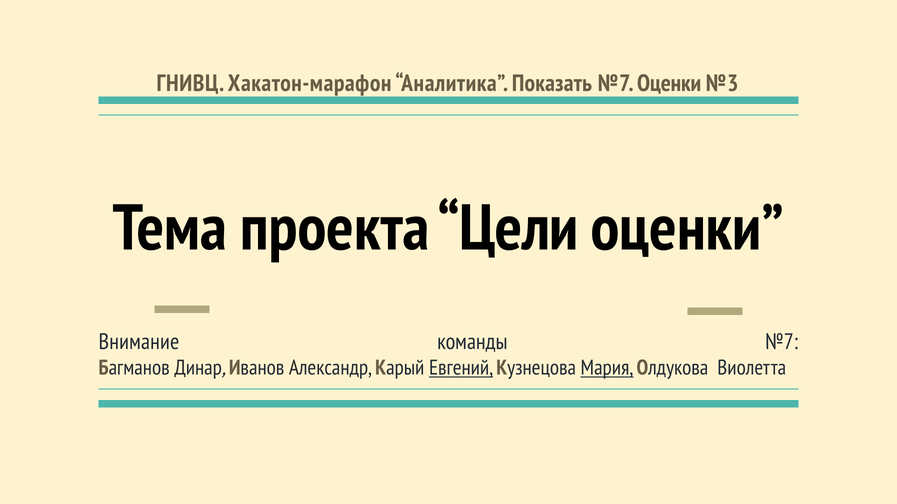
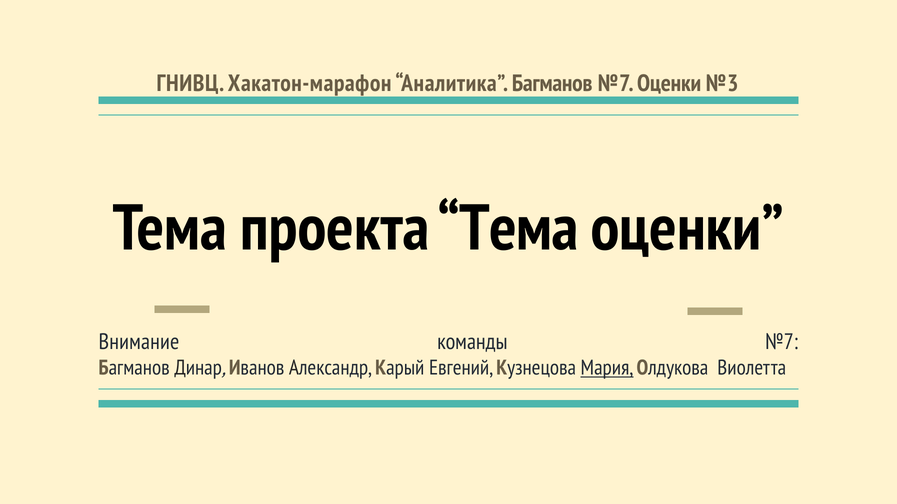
Аналитика Показать: Показать -> Багманов
проекта Цели: Цели -> Тема
Евгений underline: present -> none
